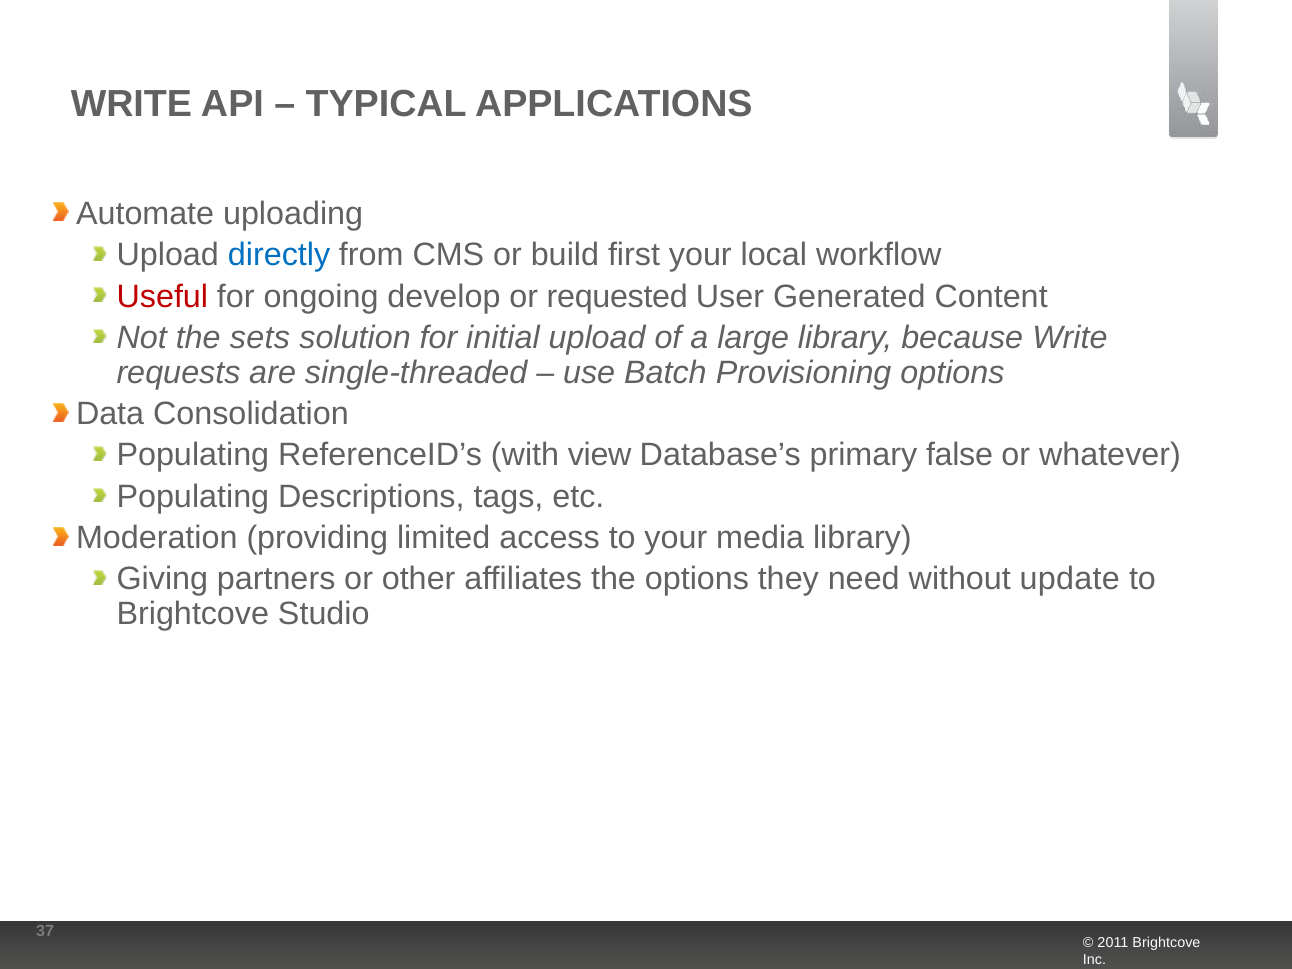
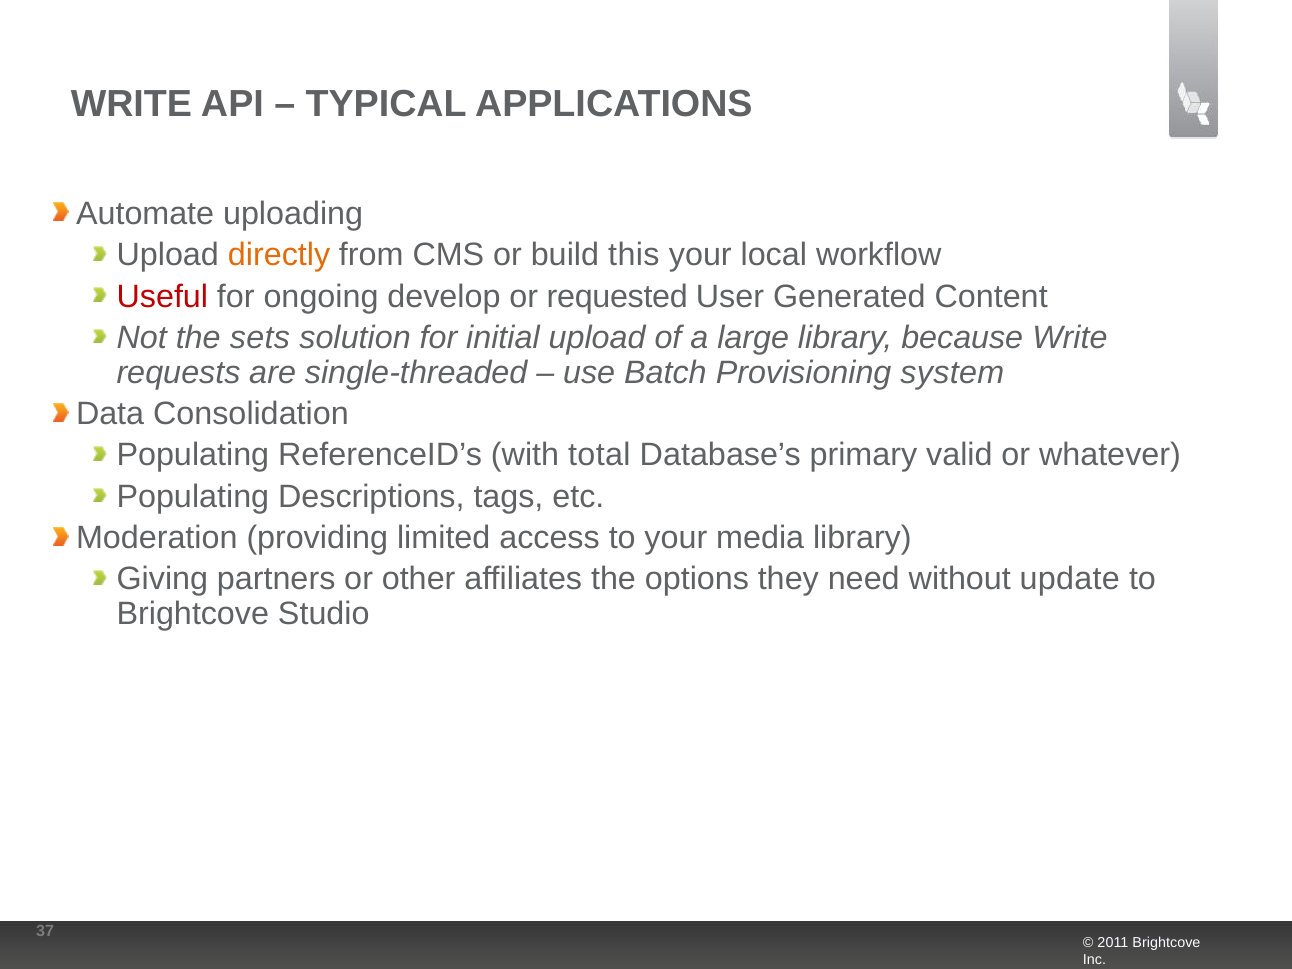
directly colour: blue -> orange
first: first -> this
Provisioning options: options -> system
view: view -> total
false: false -> valid
